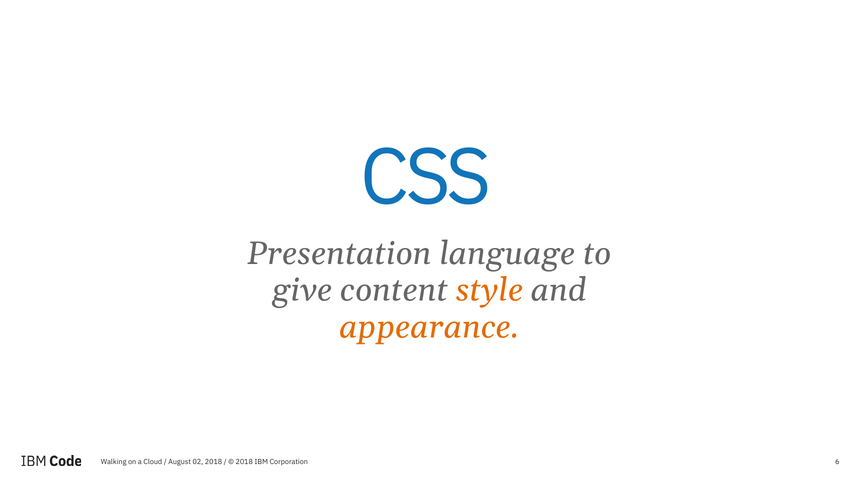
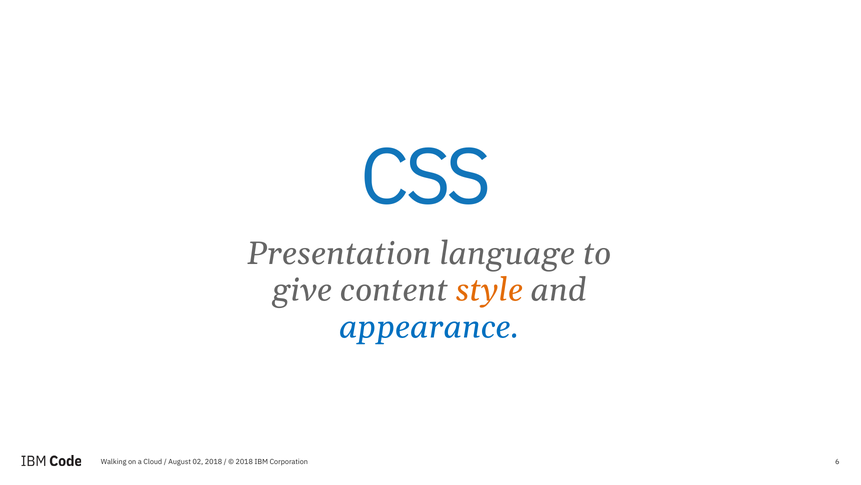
appearance colour: orange -> blue
